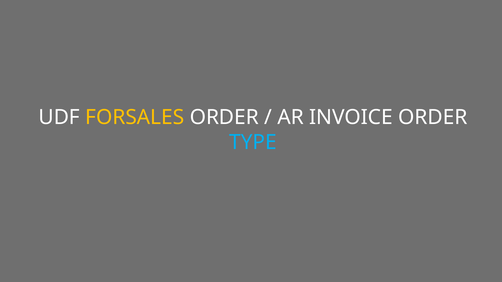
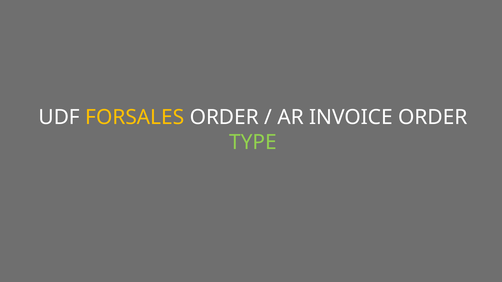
TYPE colour: light blue -> light green
